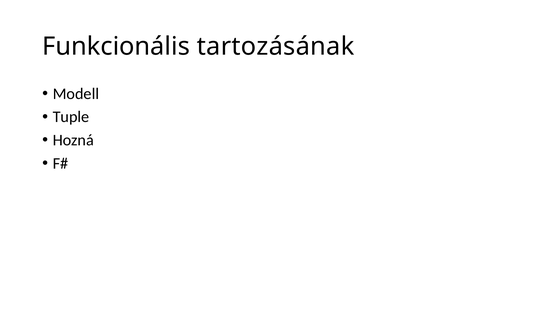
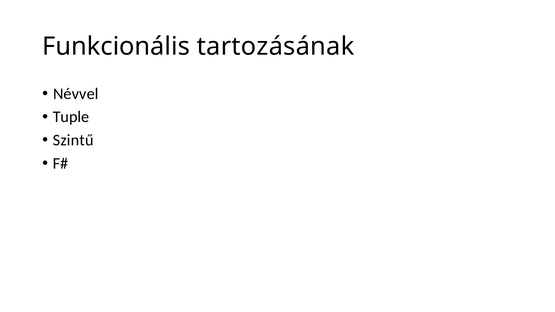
Modell: Modell -> Névvel
Hozná: Hozná -> Szintű
